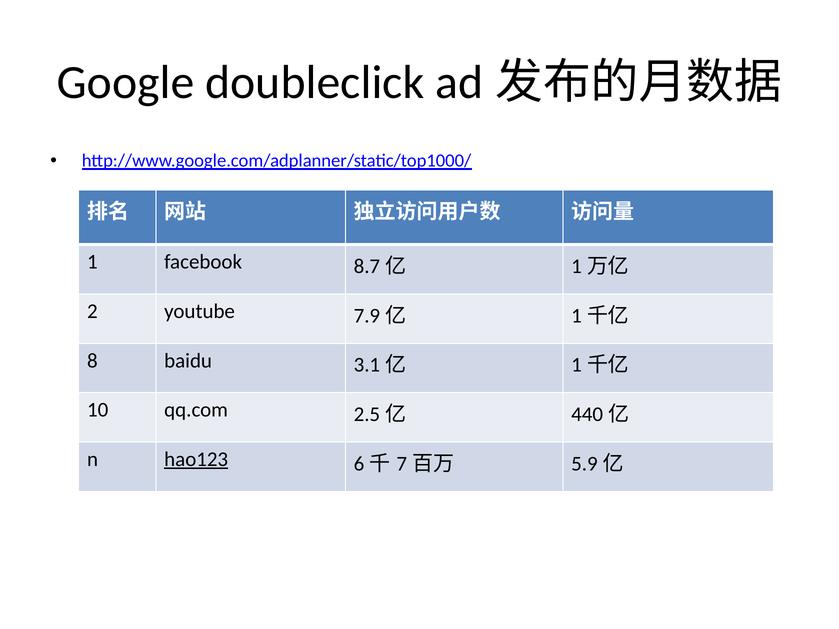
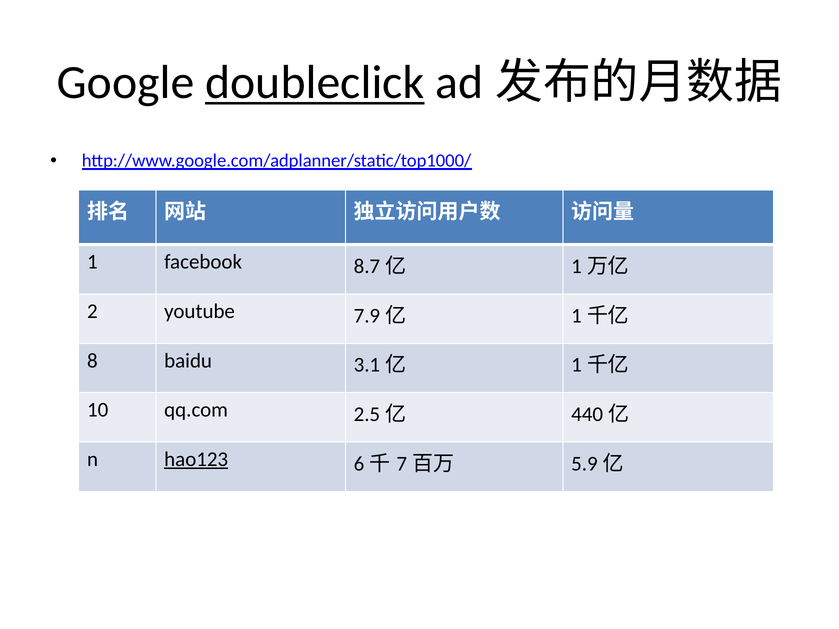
doubleclick underline: none -> present
